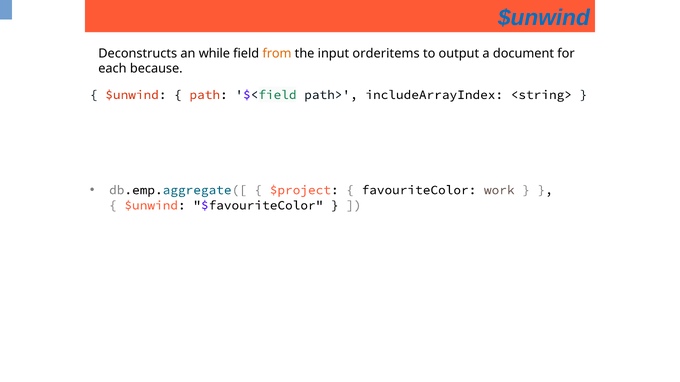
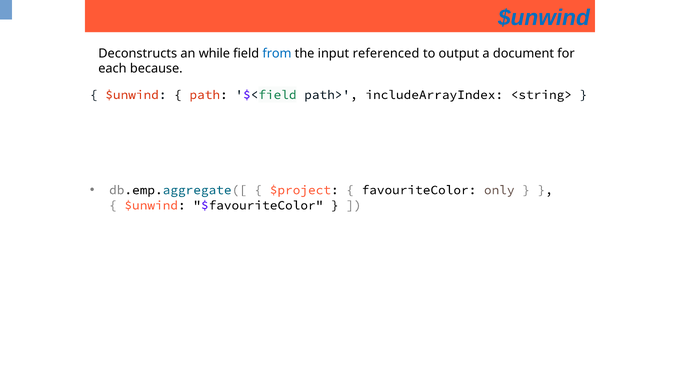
from colour: orange -> blue
orderitems: orderitems -> referenced
work: work -> only
